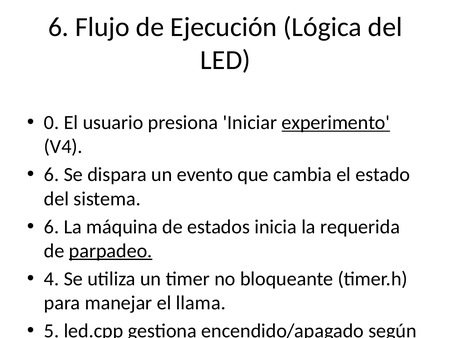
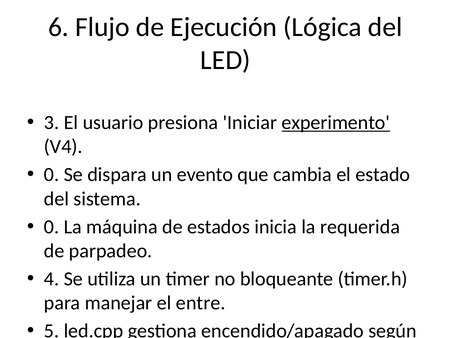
0: 0 -> 3
6 at (52, 175): 6 -> 0
6 at (52, 227): 6 -> 0
parpadeo underline: present -> none
llama: llama -> entre
